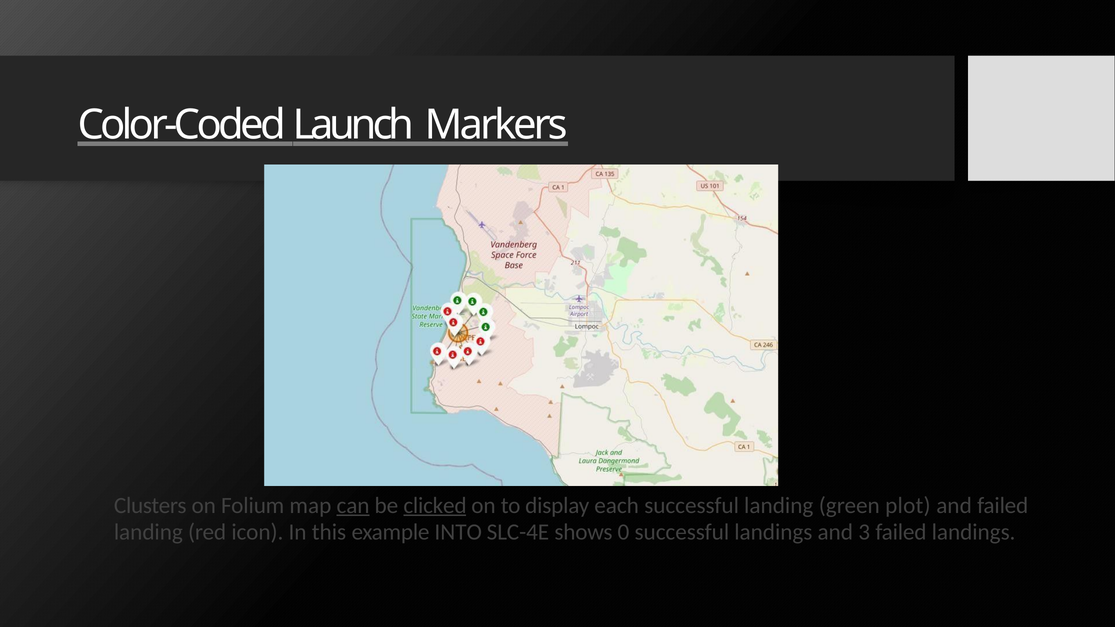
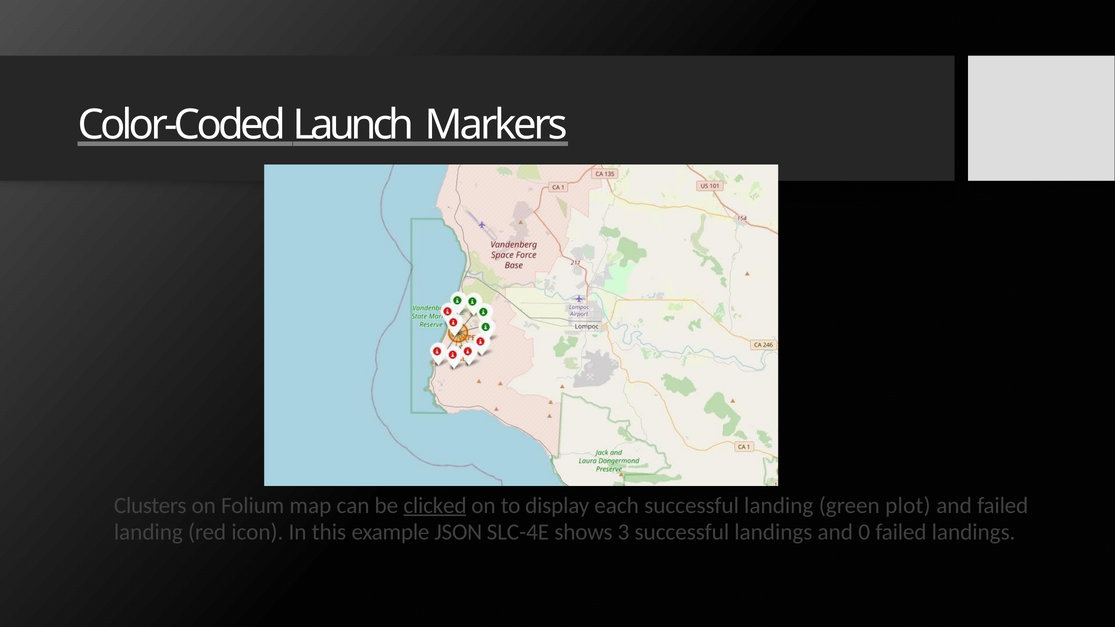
can underline: present -> none
INTO: INTO -> JSON
0: 0 -> 3
3: 3 -> 0
